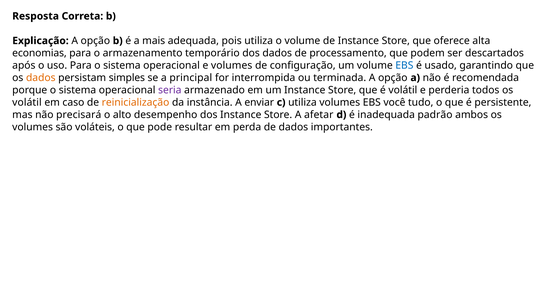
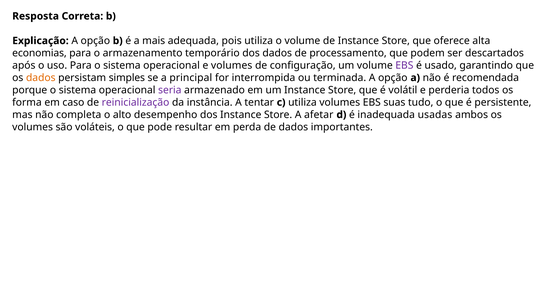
EBS at (404, 65) colour: blue -> purple
volátil at (27, 102): volátil -> forma
reinicialização colour: orange -> purple
enviar: enviar -> tentar
você: você -> suas
precisará: precisará -> completa
padrão: padrão -> usadas
